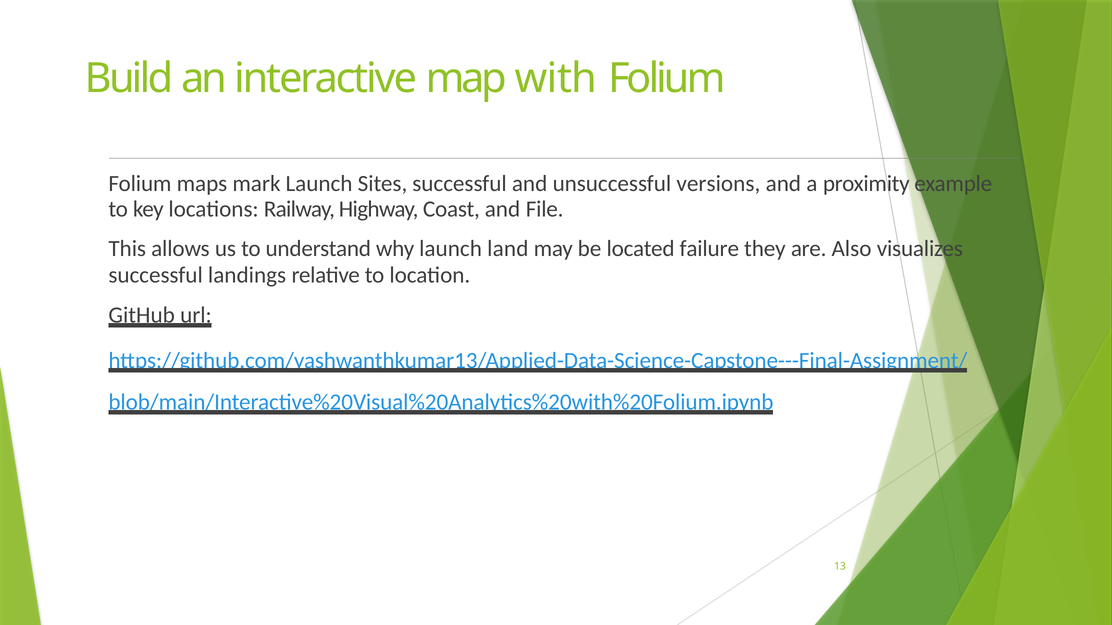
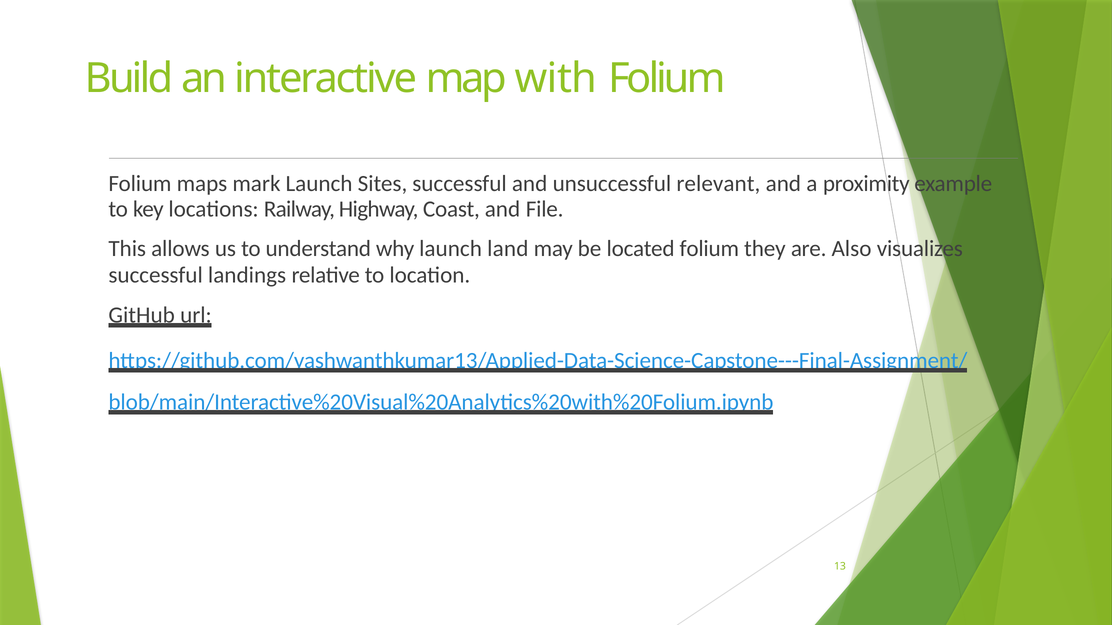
versions: versions -> relevant
located failure: failure -> folium
